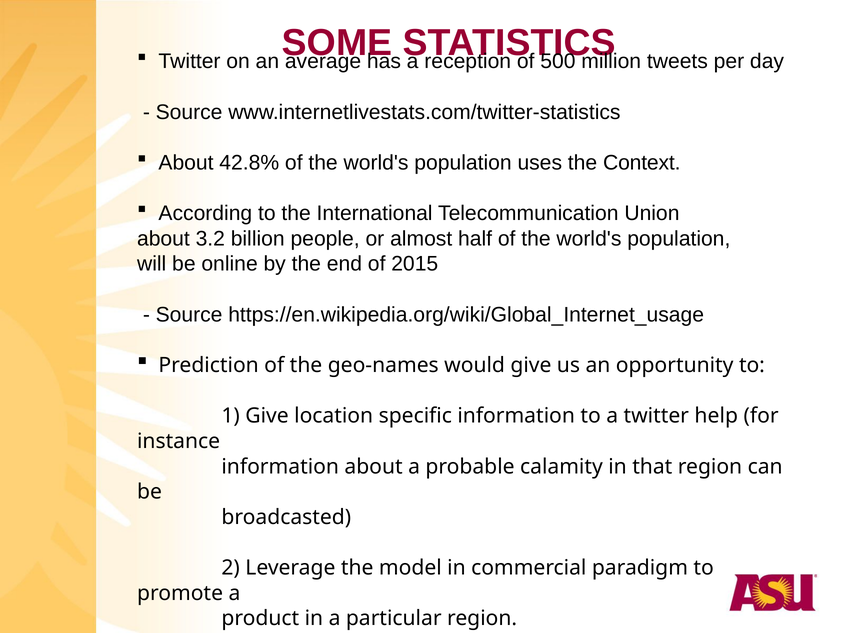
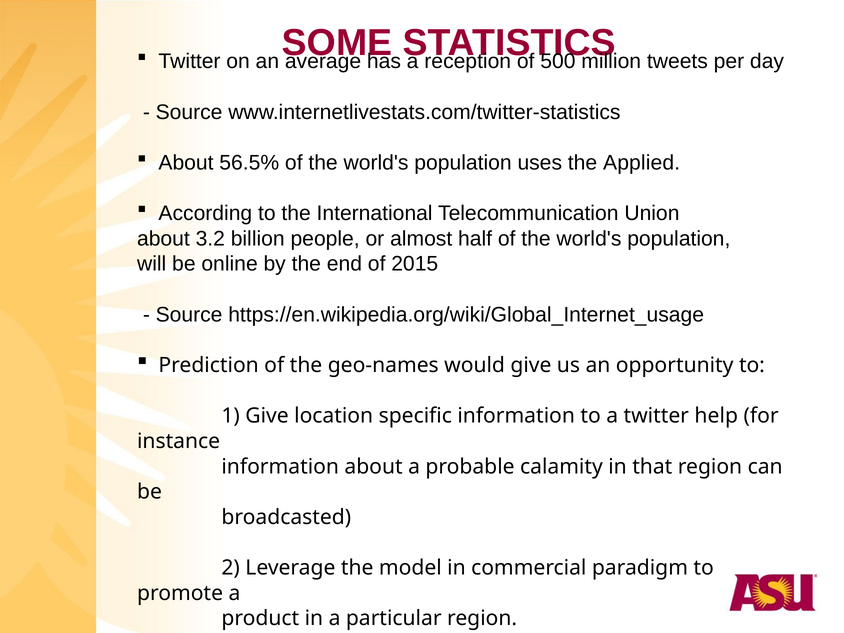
42.8%: 42.8% -> 56.5%
Context: Context -> Applied
